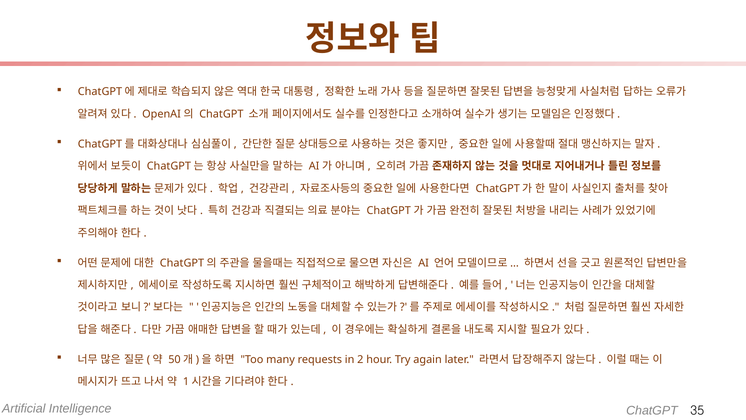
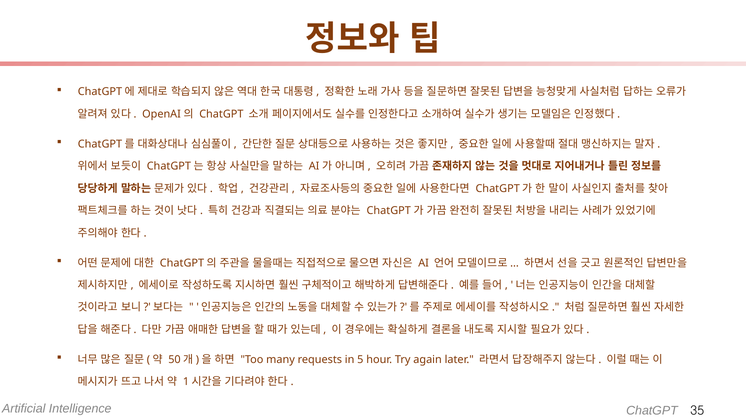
2: 2 -> 5
